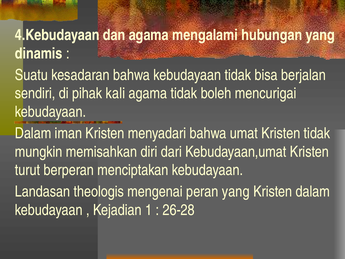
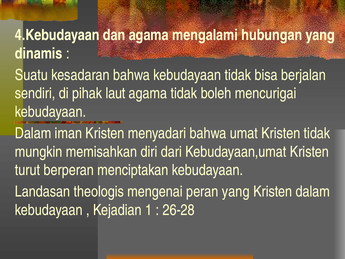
kali: kali -> laut
